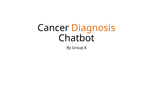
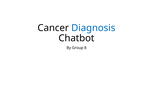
Diagnosis colour: orange -> blue
